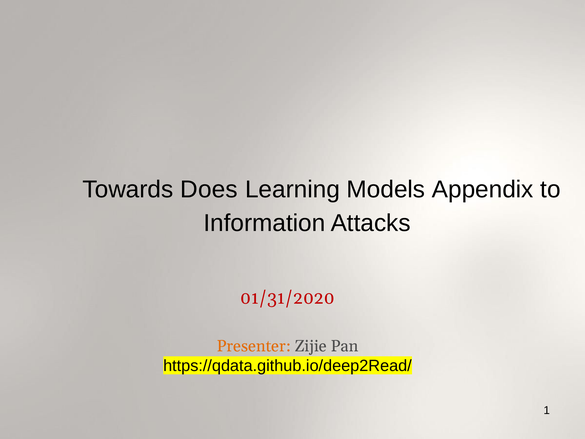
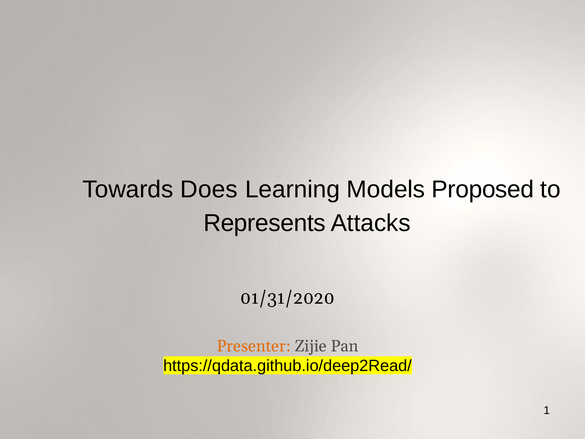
Appendix: Appendix -> Proposed
Information: Information -> Represents
01/31/2020 colour: red -> black
